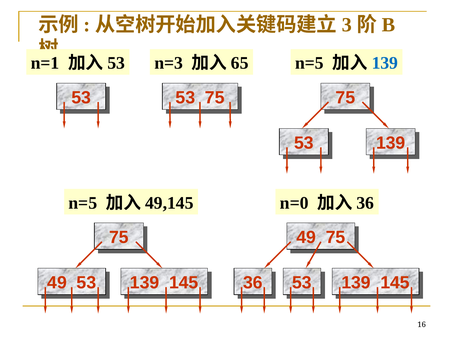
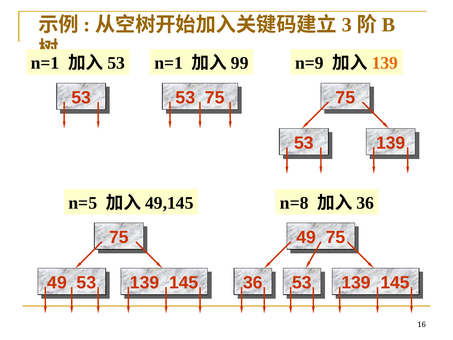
n=3 at (169, 63): n=3 -> n=1
65: 65 -> 99
n=5 at (309, 63): n=5 -> n=9
139 at (385, 63) colour: blue -> orange
n=0: n=0 -> n=8
